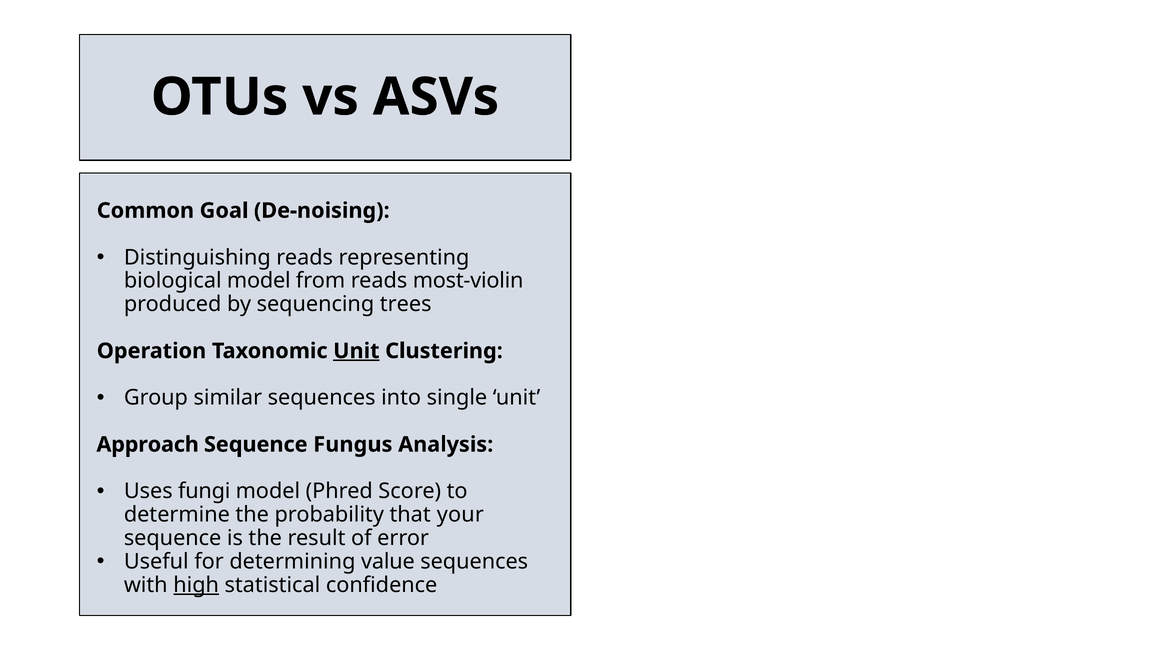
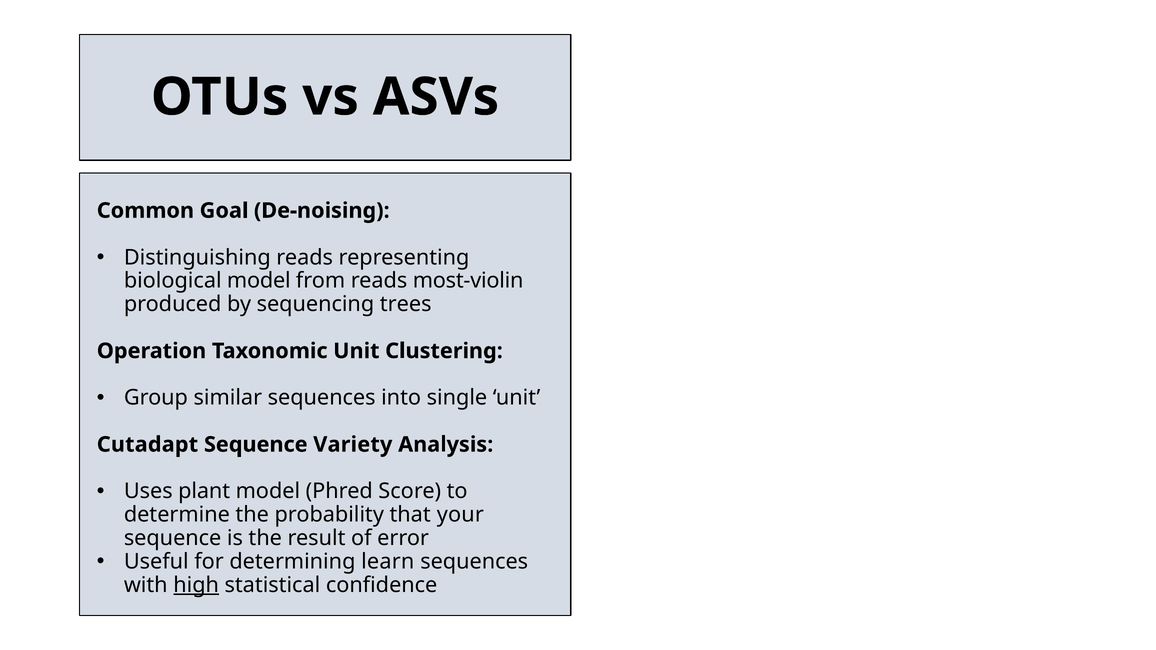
Unit at (356, 351) underline: present -> none
Approach: Approach -> Cutadapt
Fungus: Fungus -> Variety
fungi: fungi -> plant
value: value -> learn
